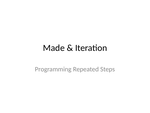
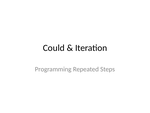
Made: Made -> Could
